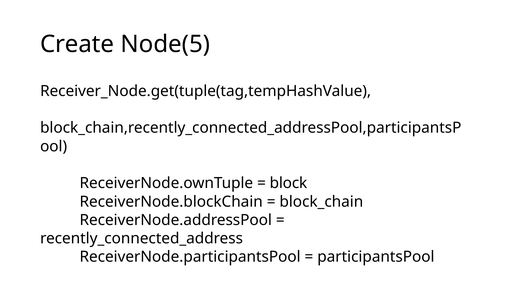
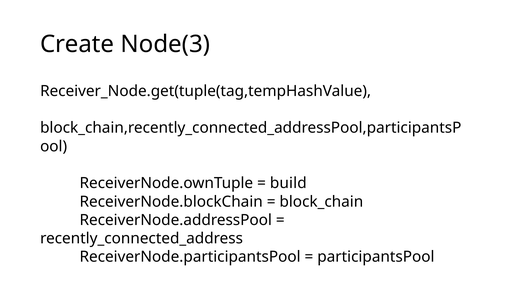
Node(5: Node(5 -> Node(3
block: block -> build
